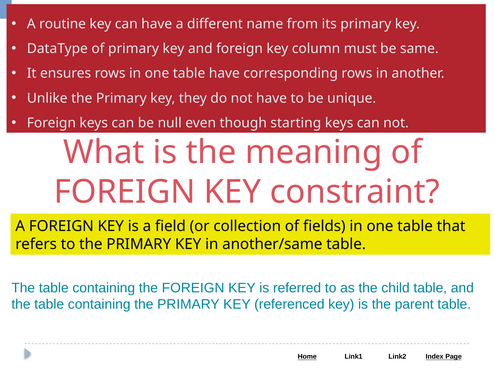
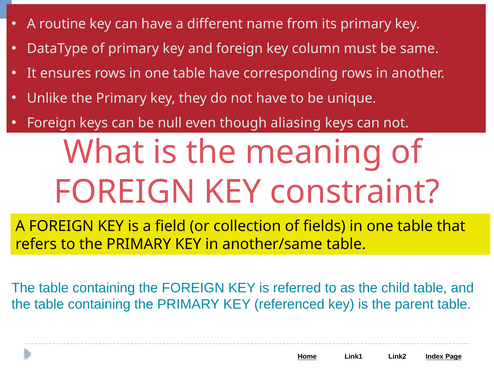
starting: starting -> aliasing
